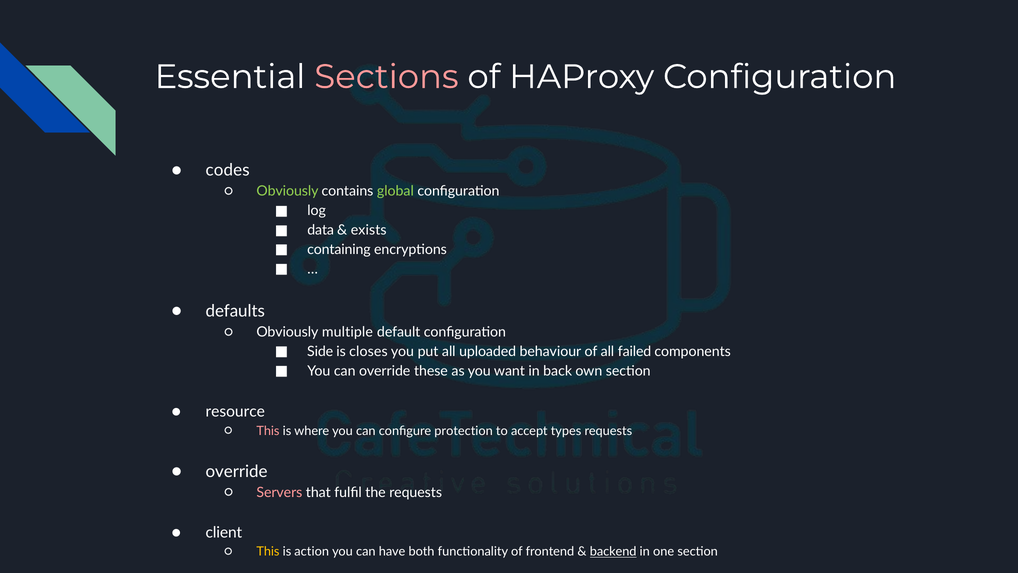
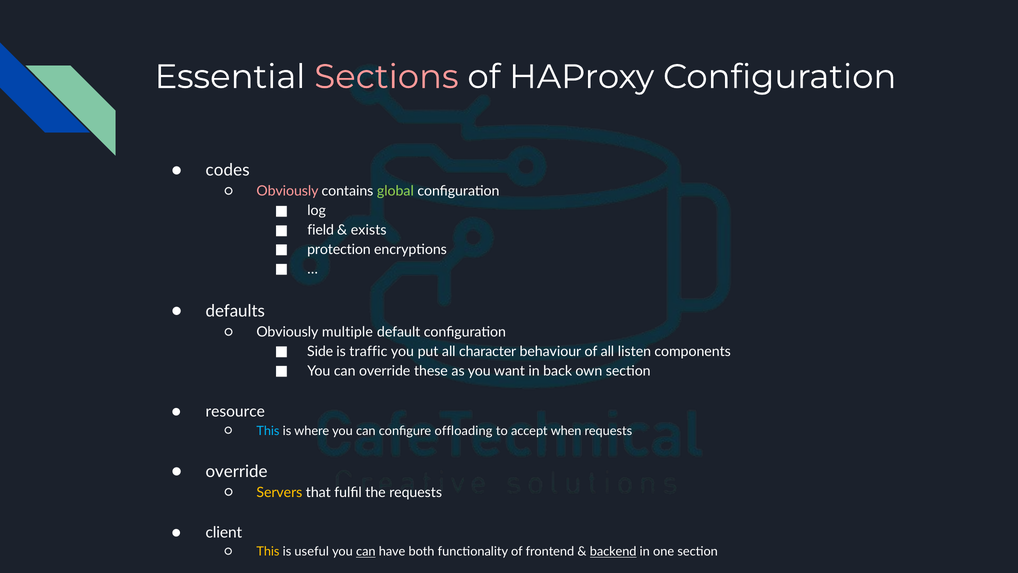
Obviously at (287, 191) colour: light green -> pink
data: data -> field
containing: containing -> protection
closes: closes -> traffic
uploaded: uploaded -> character
failed: failed -> listen
This at (268, 431) colour: pink -> light blue
protection: protection -> offloading
types: types -> when
Servers colour: pink -> yellow
action: action -> useful
can at (366, 551) underline: none -> present
